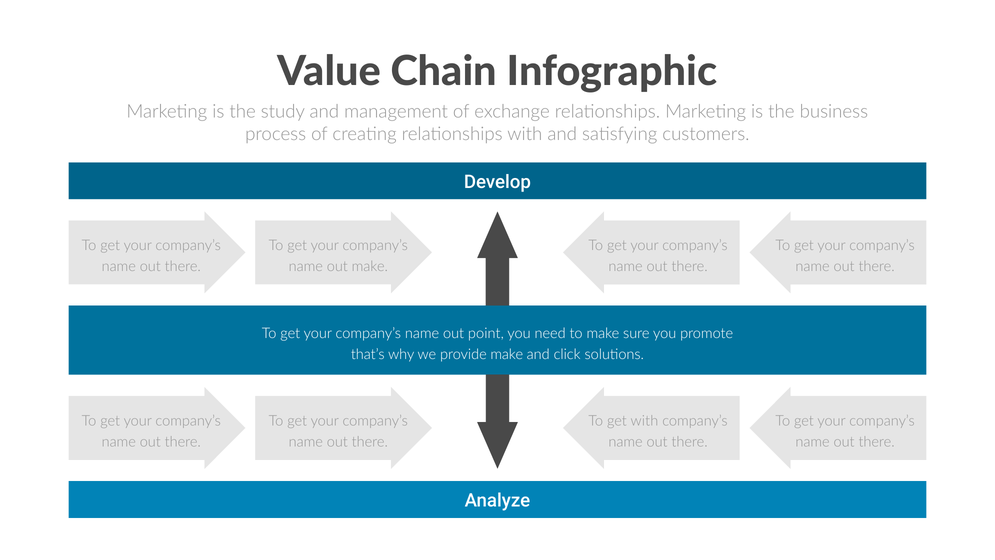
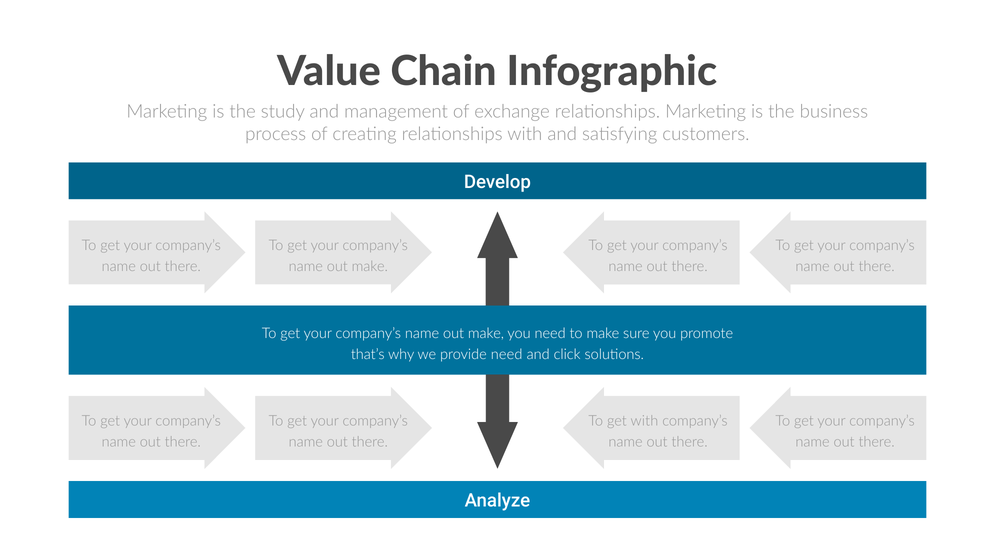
point at (486, 333): point -> make
provide make: make -> need
